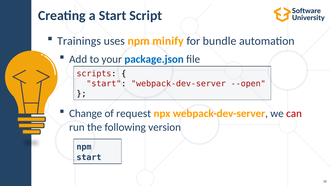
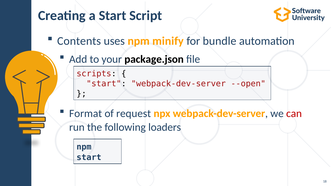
Trainings: Trainings -> Contents
package.json colour: blue -> black
Change: Change -> Format
version: version -> loaders
